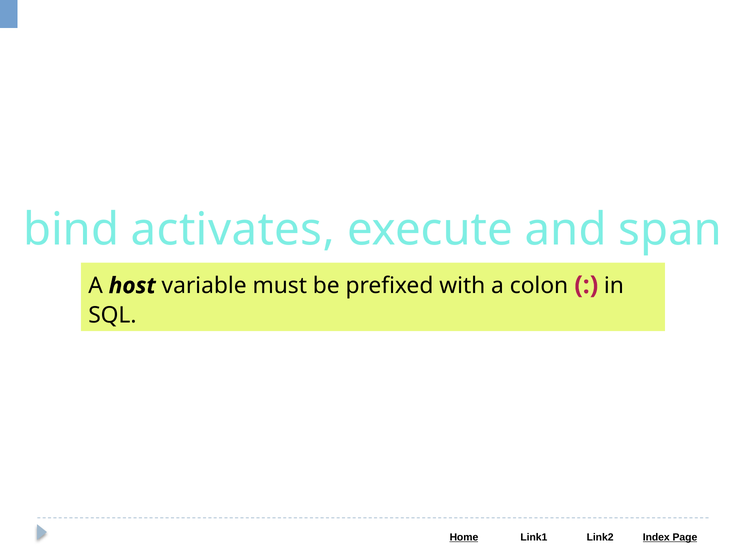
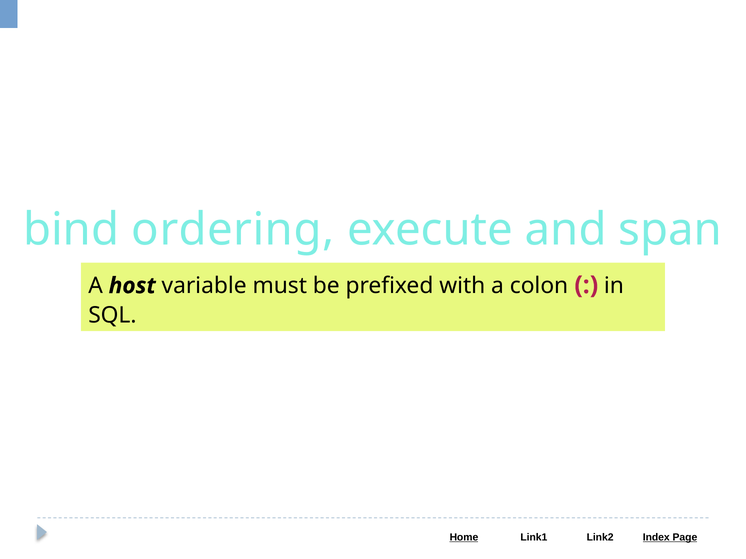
activates: activates -> ordering
